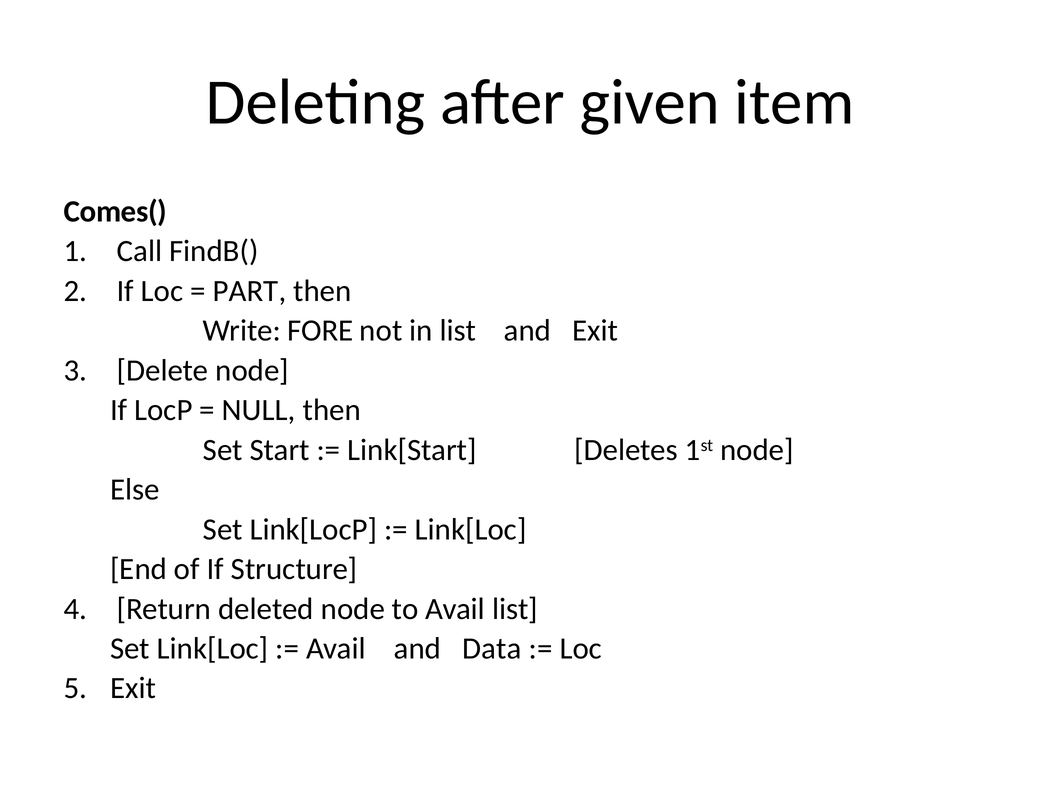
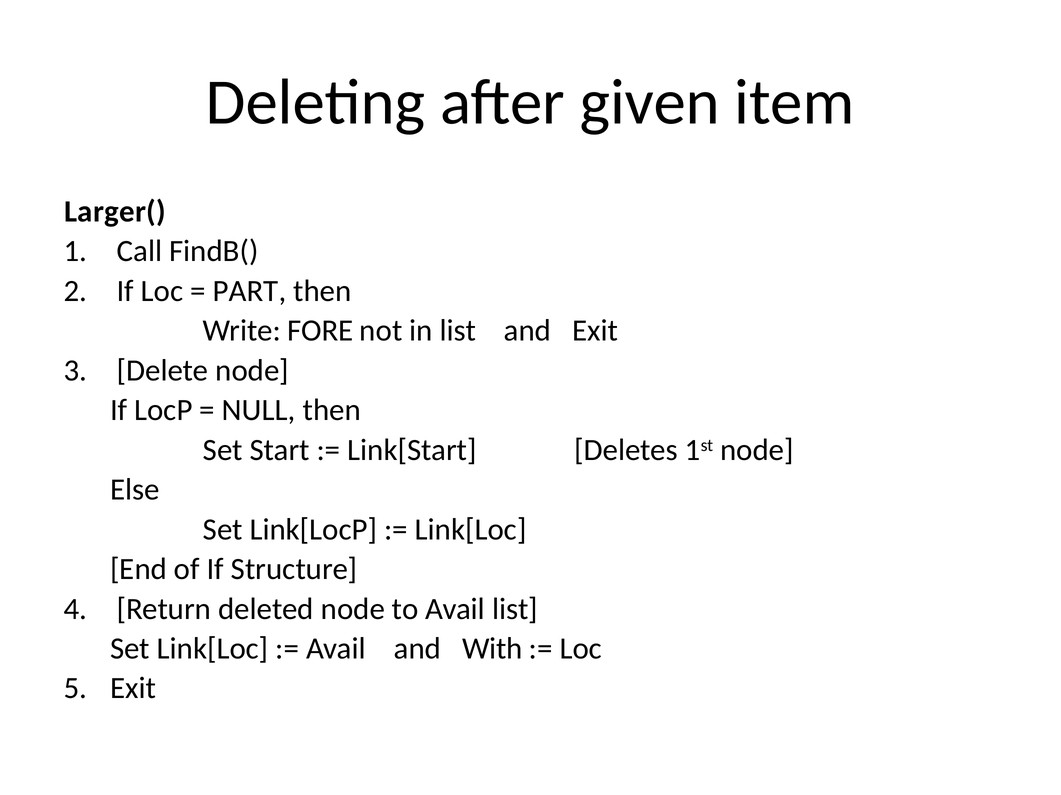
Comes(: Comes( -> Larger(
Data: Data -> With
